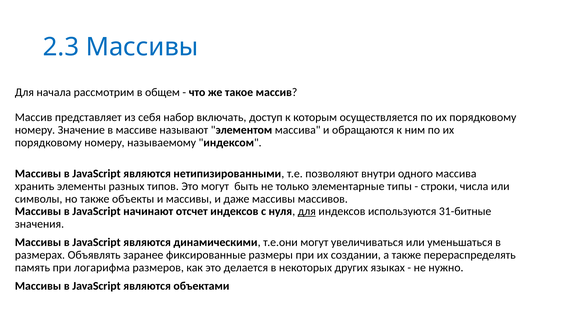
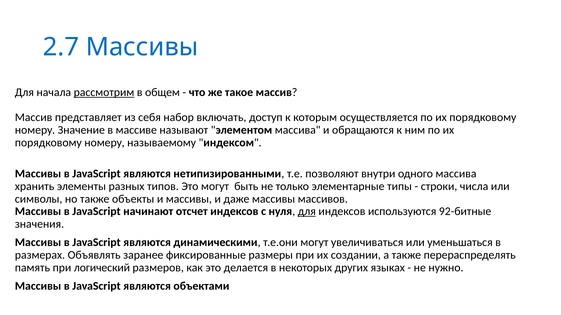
2.3: 2.3 -> 2.7
рассмотрим underline: none -> present
31-битные: 31-битные -> 92-битные
логарифма: логарифма -> логический
